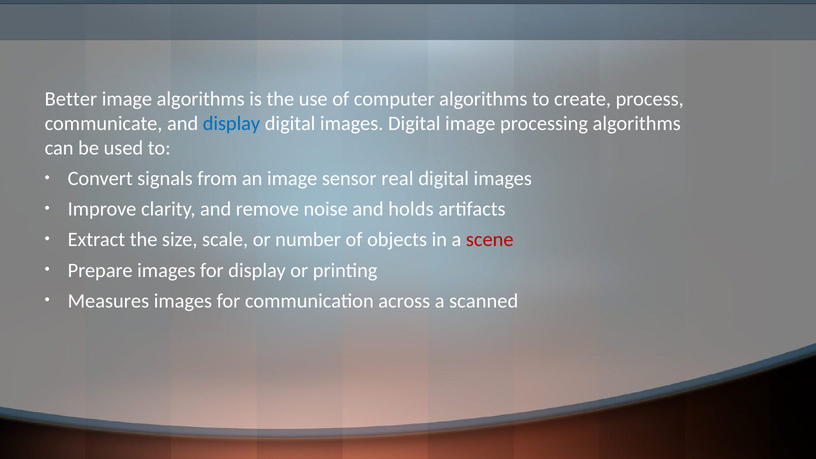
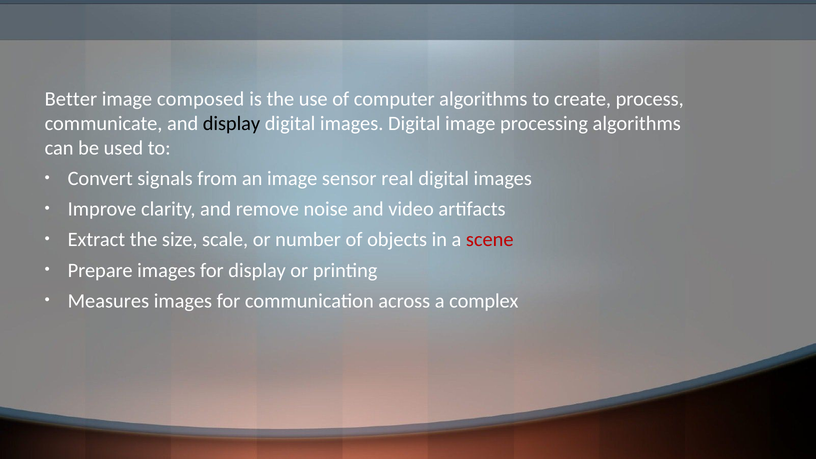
image algorithms: algorithms -> composed
display at (231, 123) colour: blue -> black
holds: holds -> video
scanned: scanned -> complex
